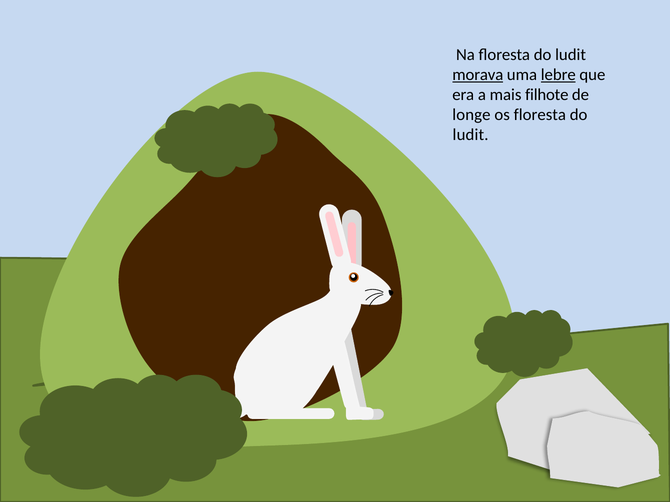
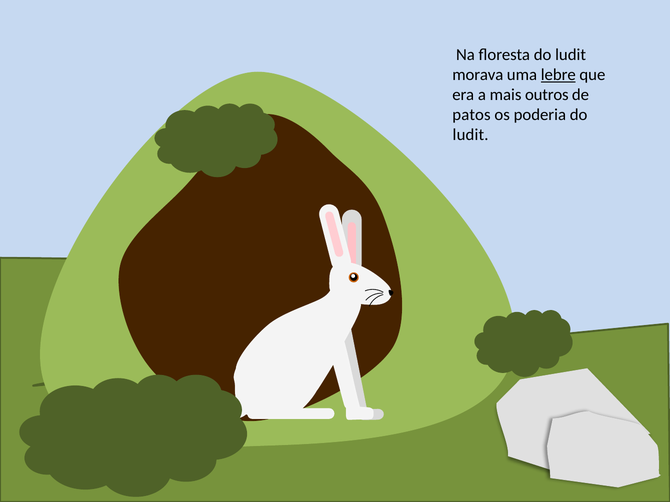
morava underline: present -> none
filhote: filhote -> outros
longe: longe -> patos
os floresta: floresta -> poderia
